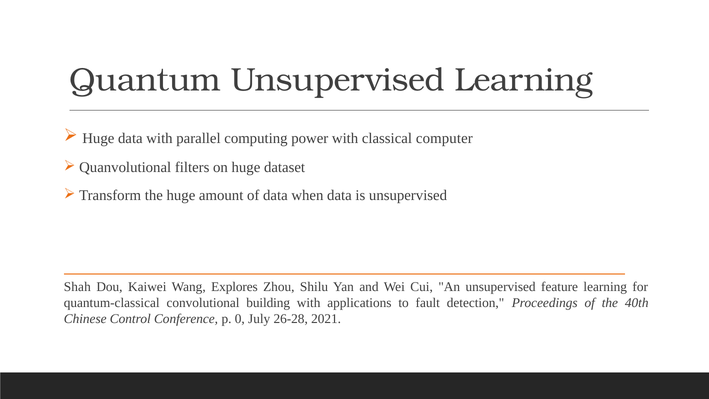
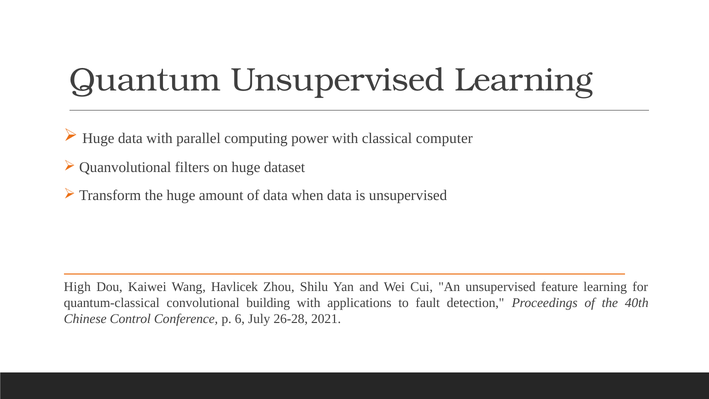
Shah: Shah -> High
Explores: Explores -> Havlicek
0: 0 -> 6
